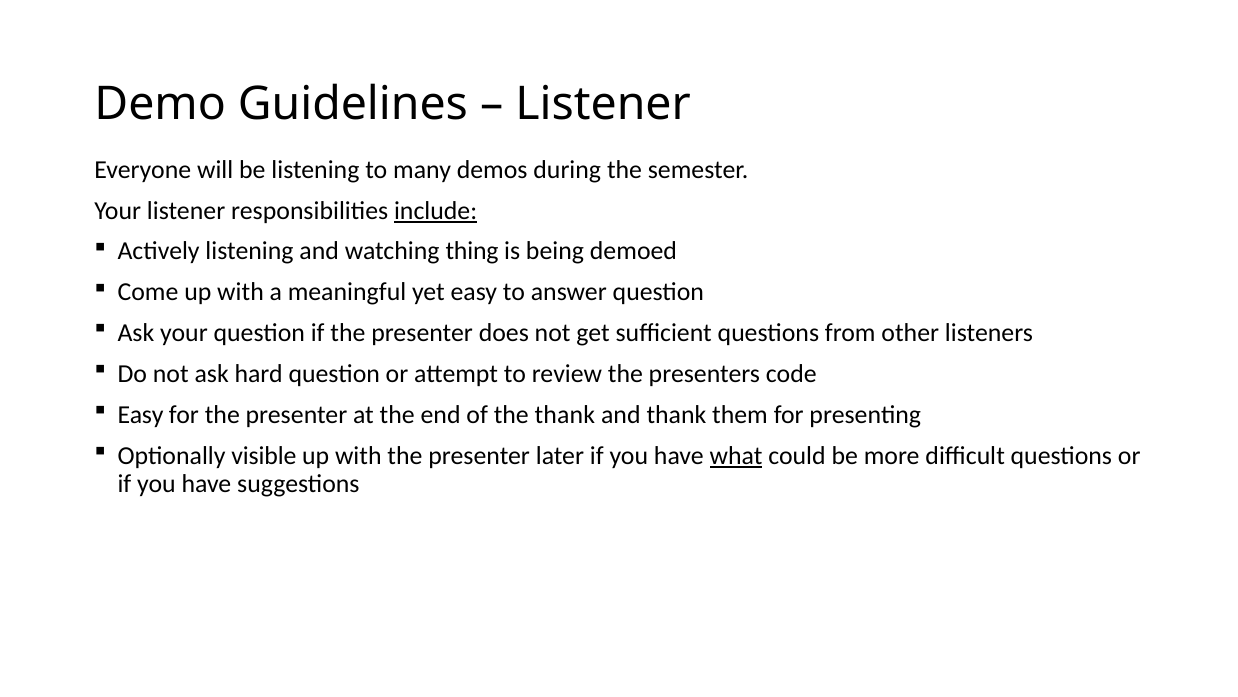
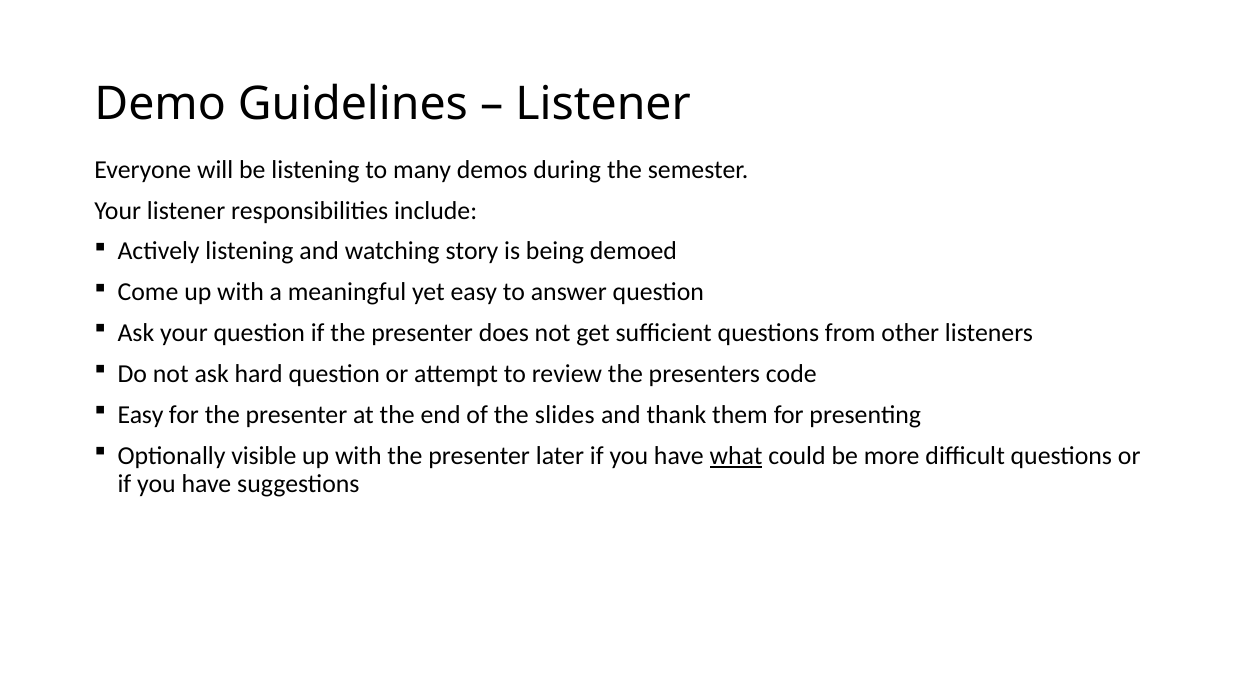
include underline: present -> none
thing: thing -> story
the thank: thank -> slides
